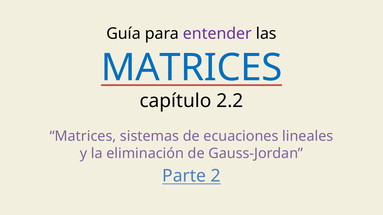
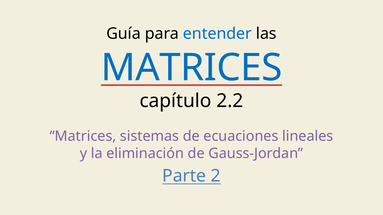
entender colour: purple -> blue
